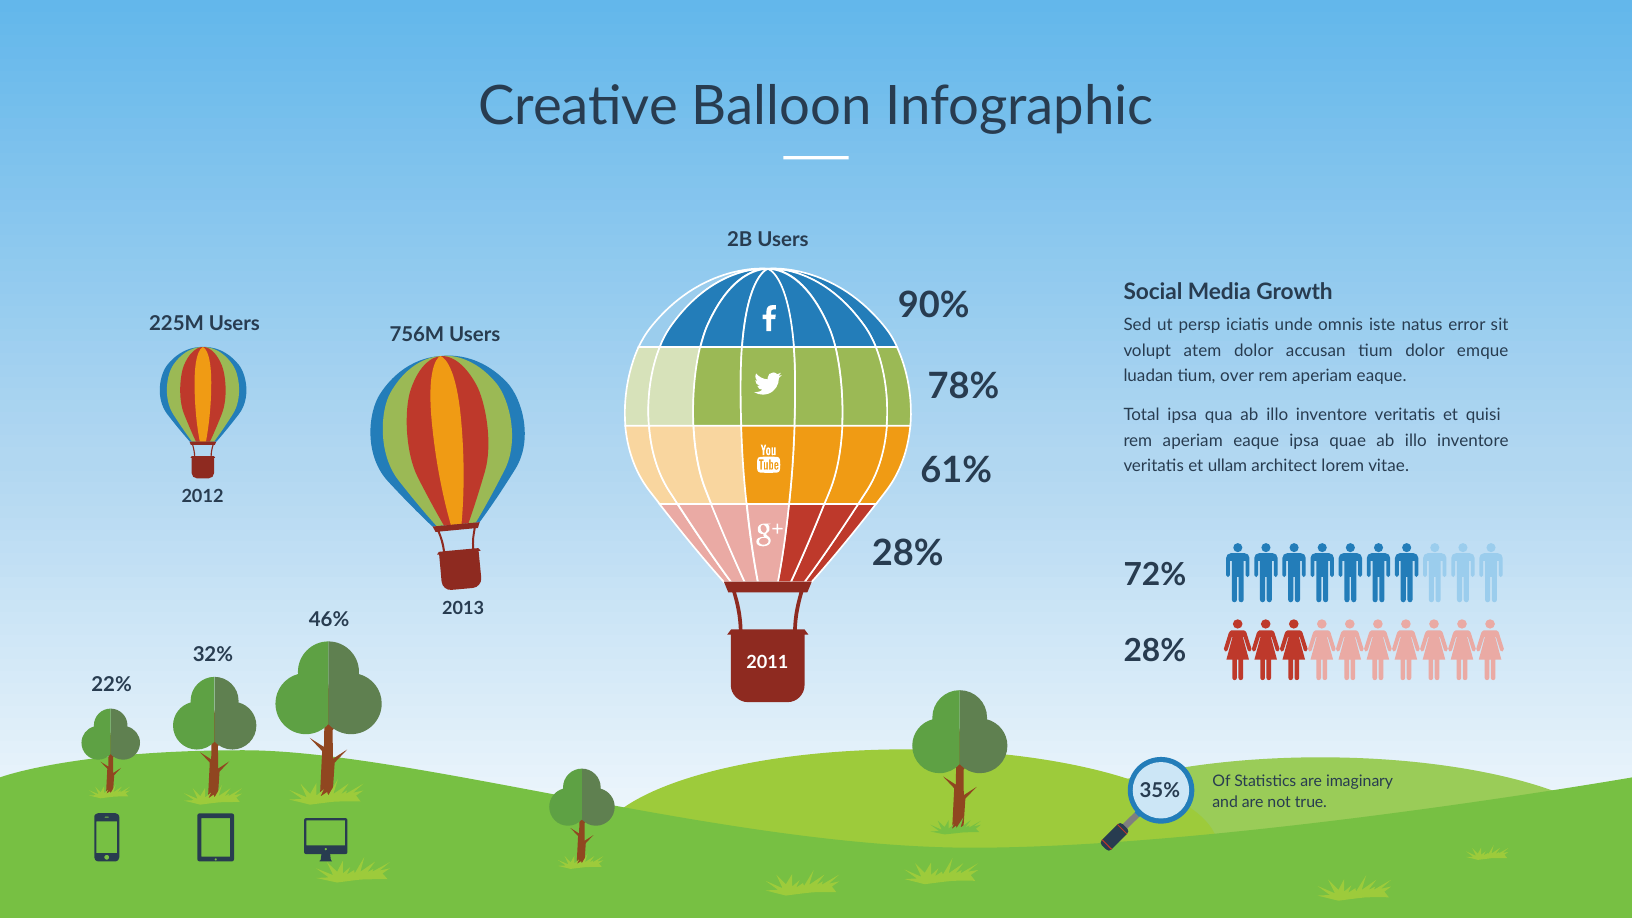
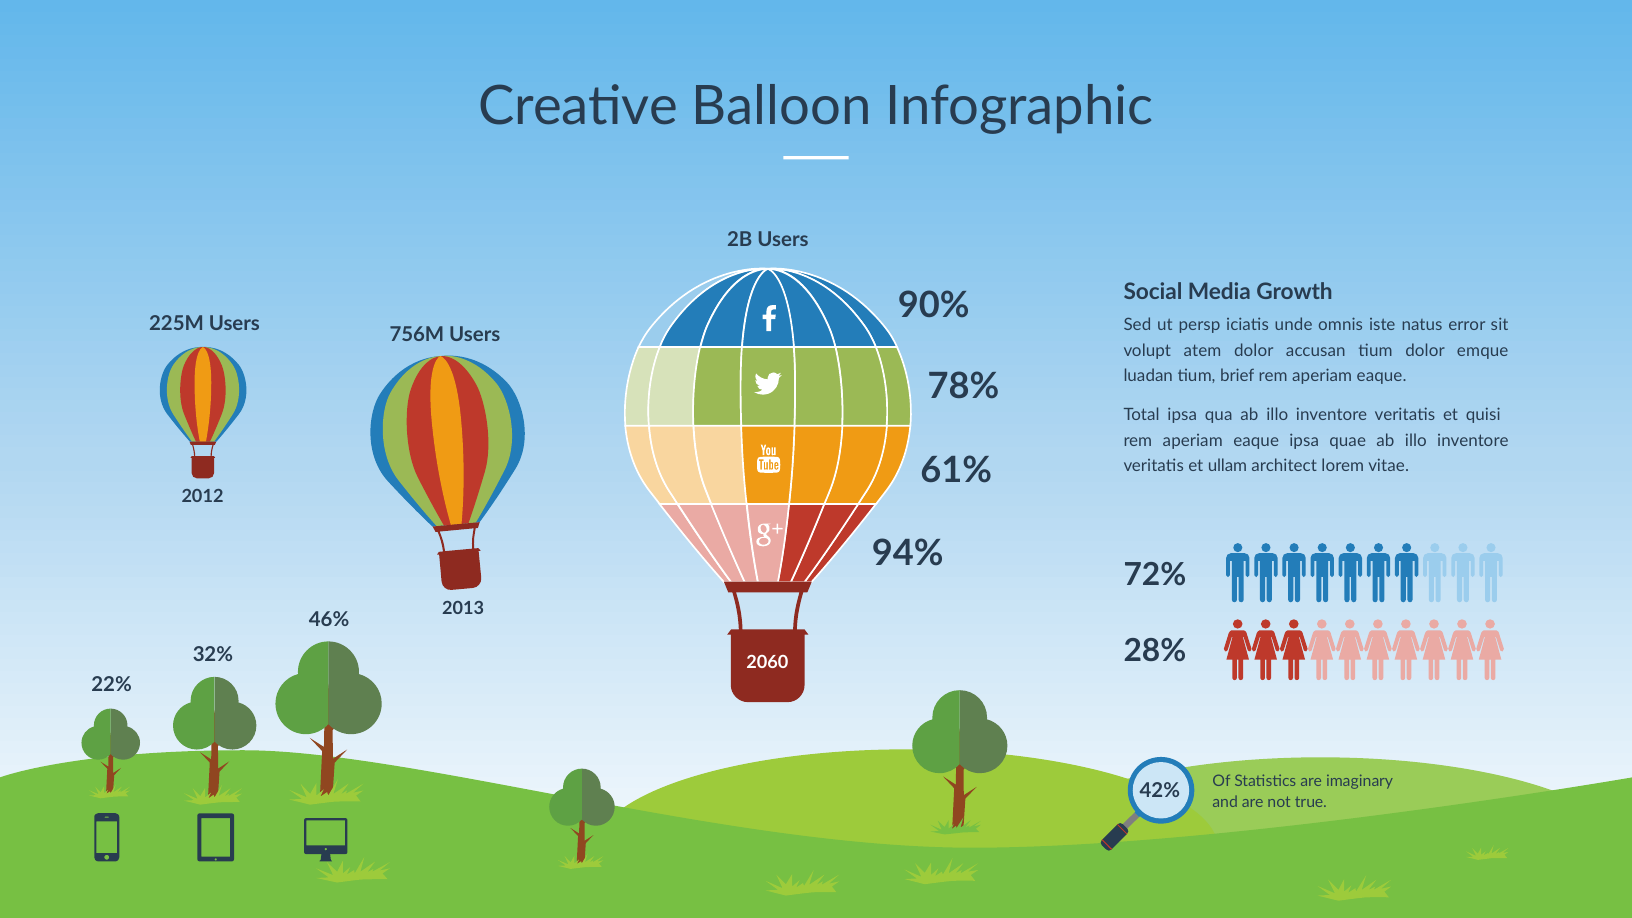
over: over -> brief
28% at (908, 553): 28% -> 94%
2011: 2011 -> 2060
35%: 35% -> 42%
